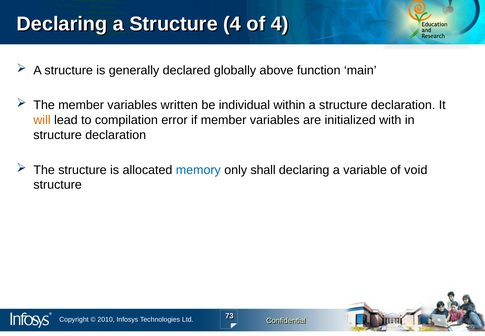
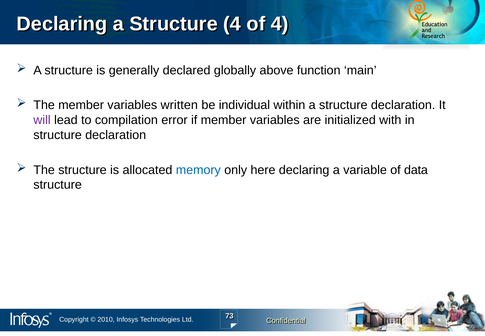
will colour: orange -> purple
shall: shall -> here
void: void -> data
